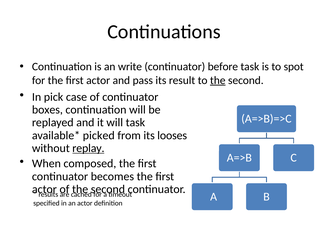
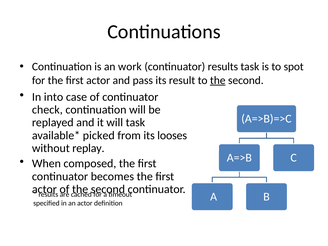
write: write -> work
continuator before: before -> results
pick: pick -> into
boxes: boxes -> check
replay underline: present -> none
